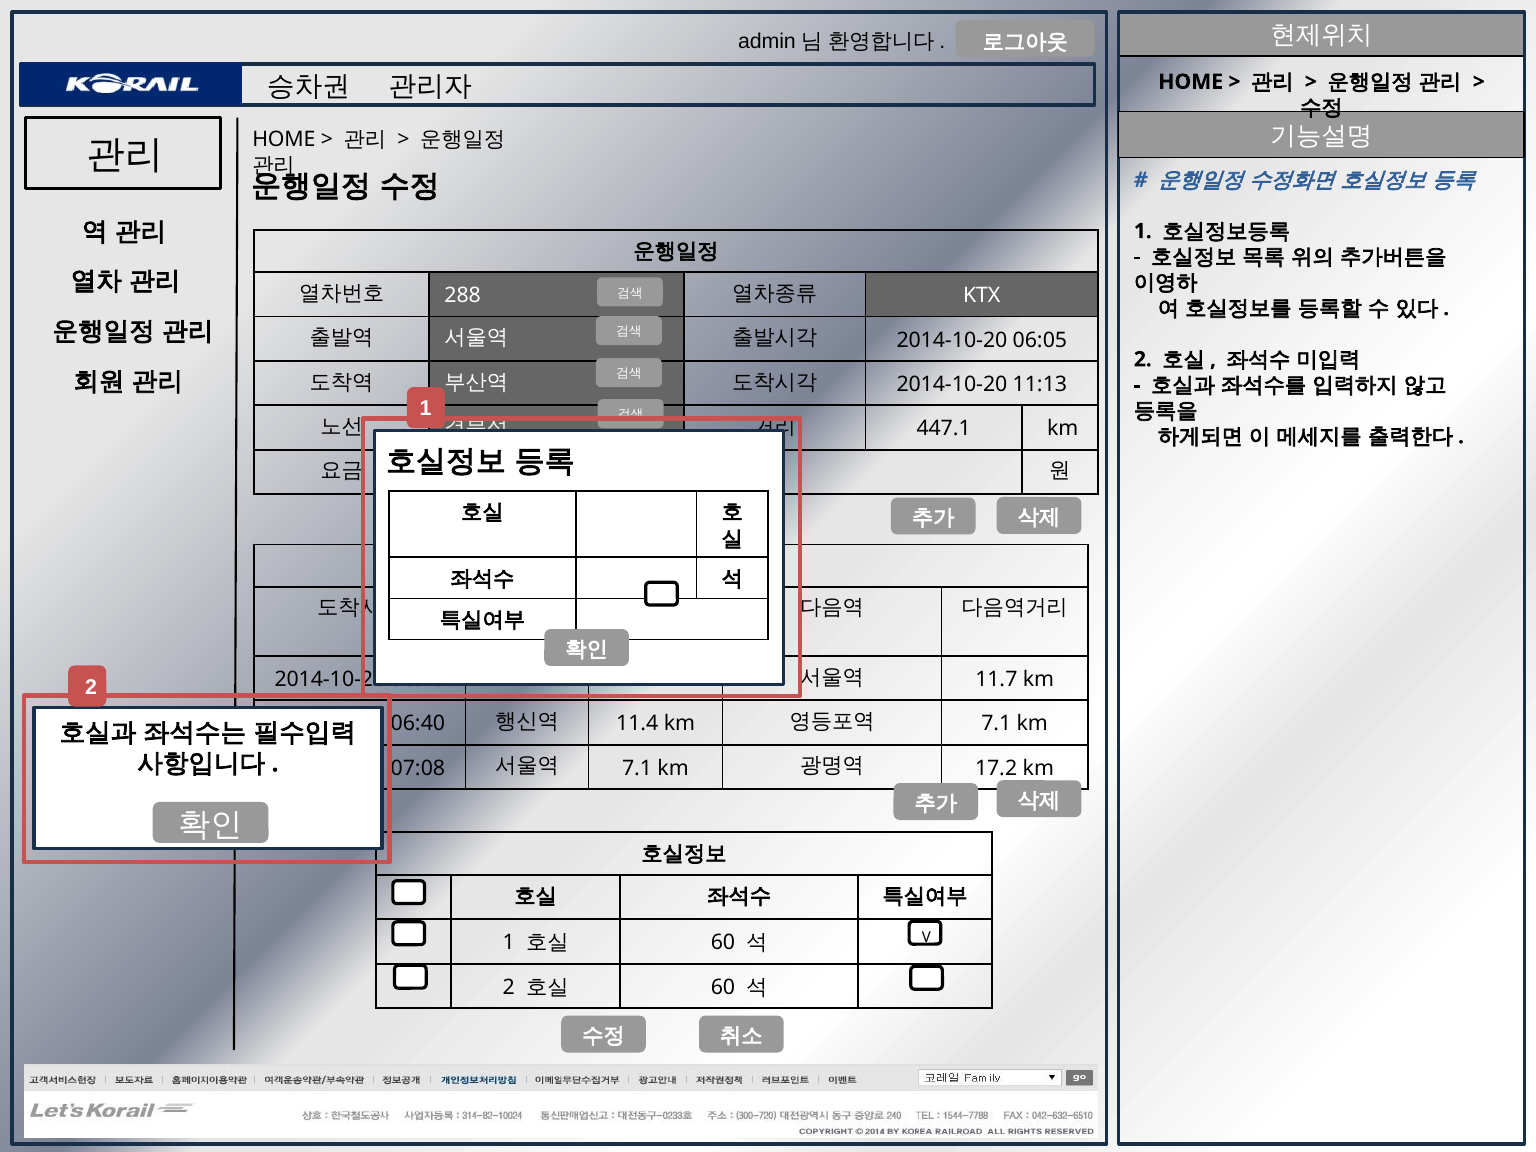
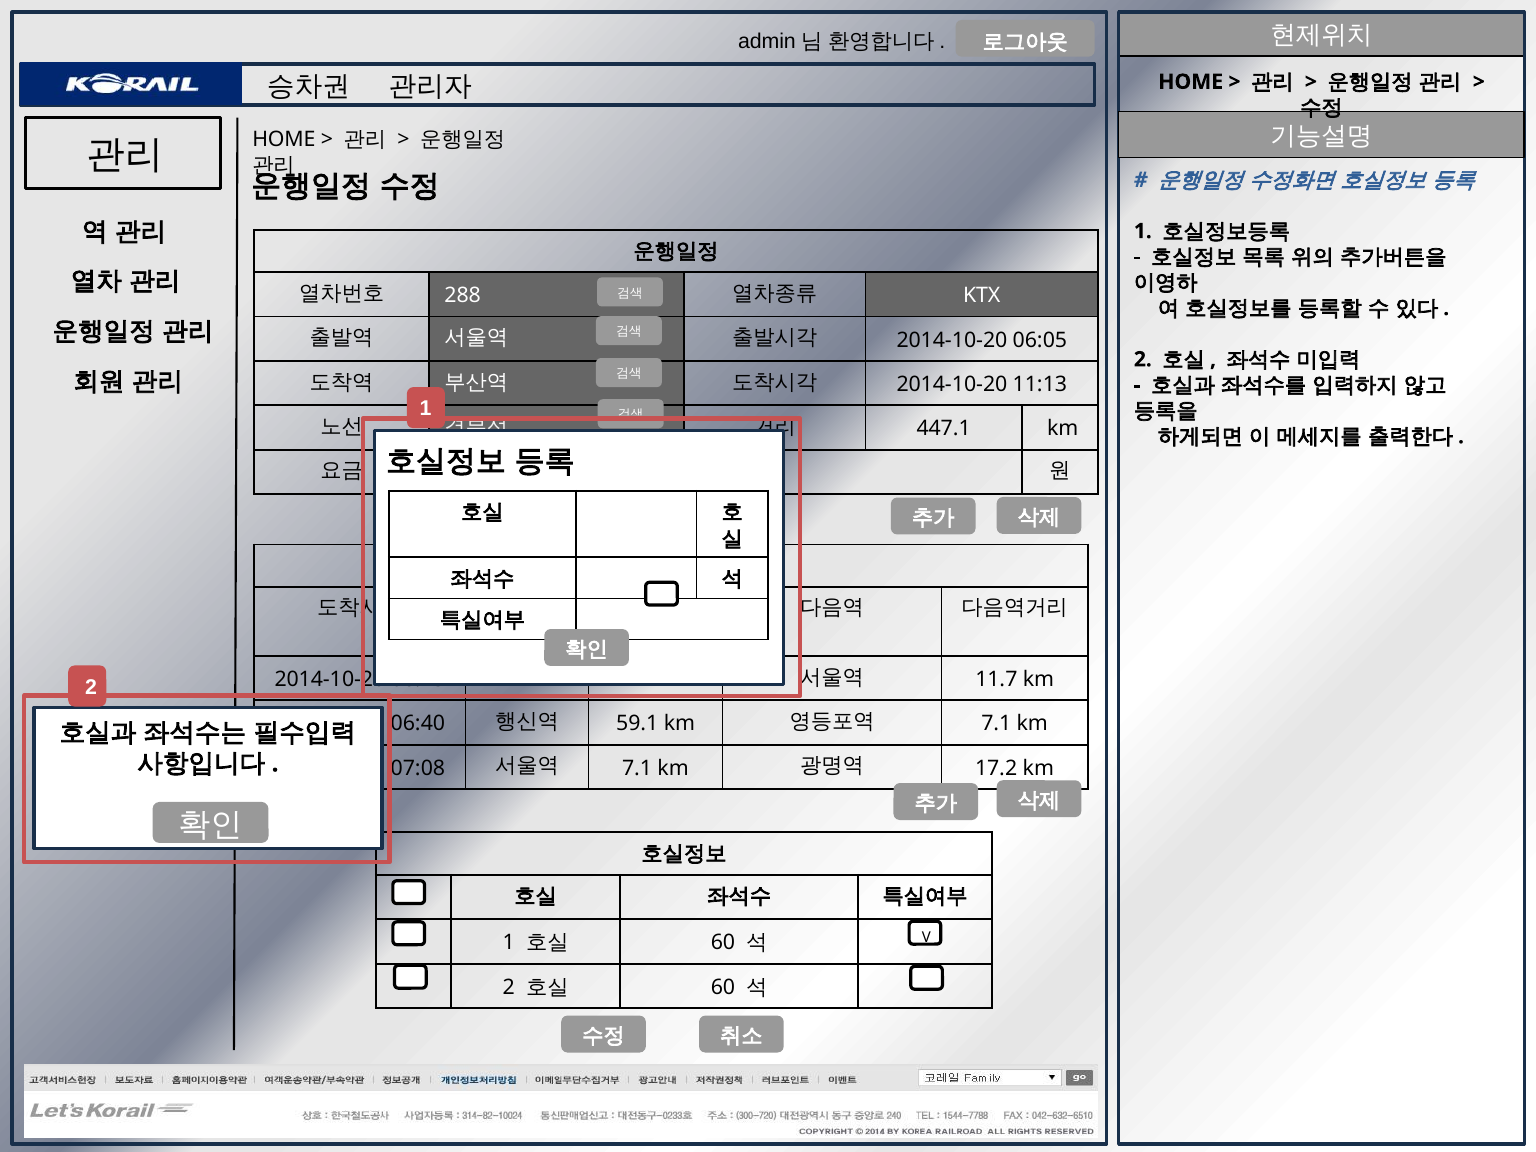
11.4: 11.4 -> 59.1
